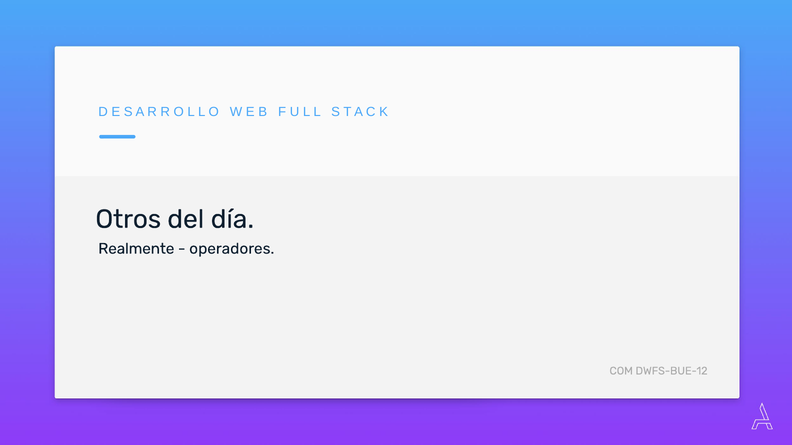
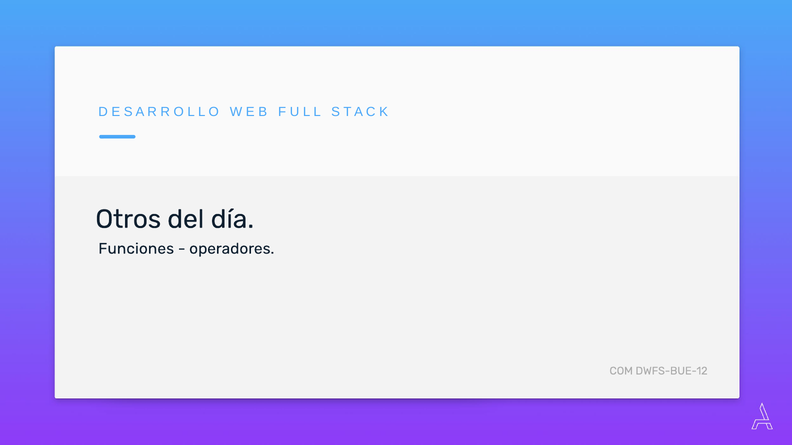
Realmente: Realmente -> Funciones
